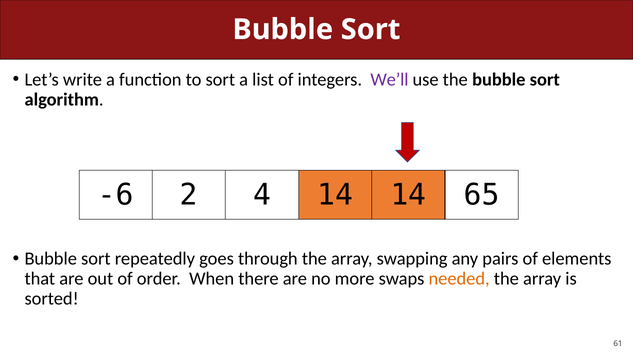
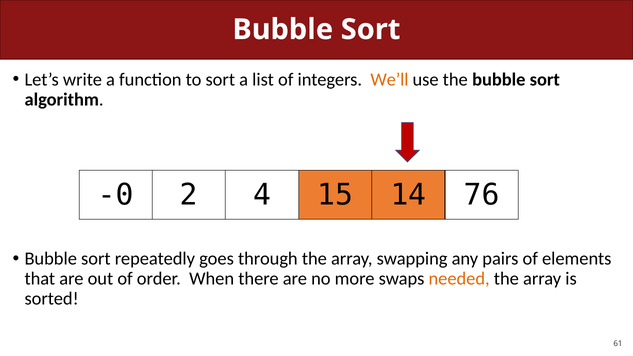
We’ll colour: purple -> orange
-6: -6 -> -0
4 14: 14 -> 15
65: 65 -> 76
